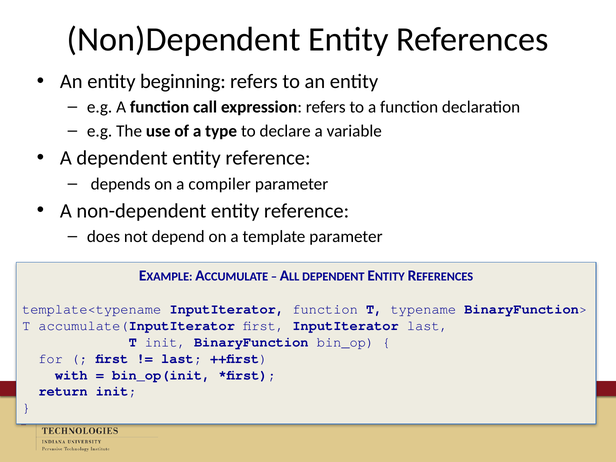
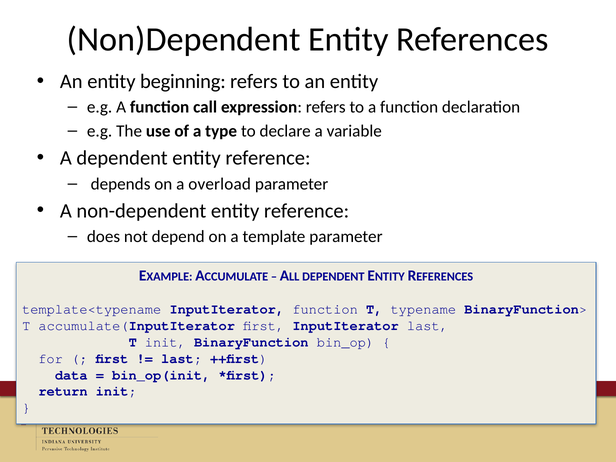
compiler: compiler -> overload
with: with -> data
